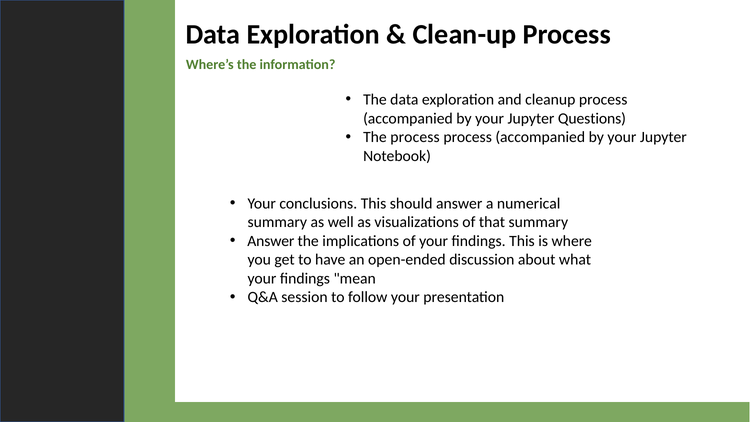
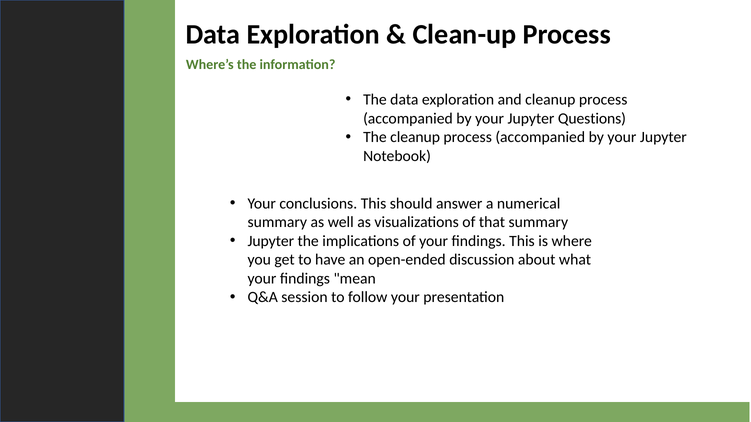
The process: process -> cleanup
Answer at (271, 241): Answer -> Jupyter
